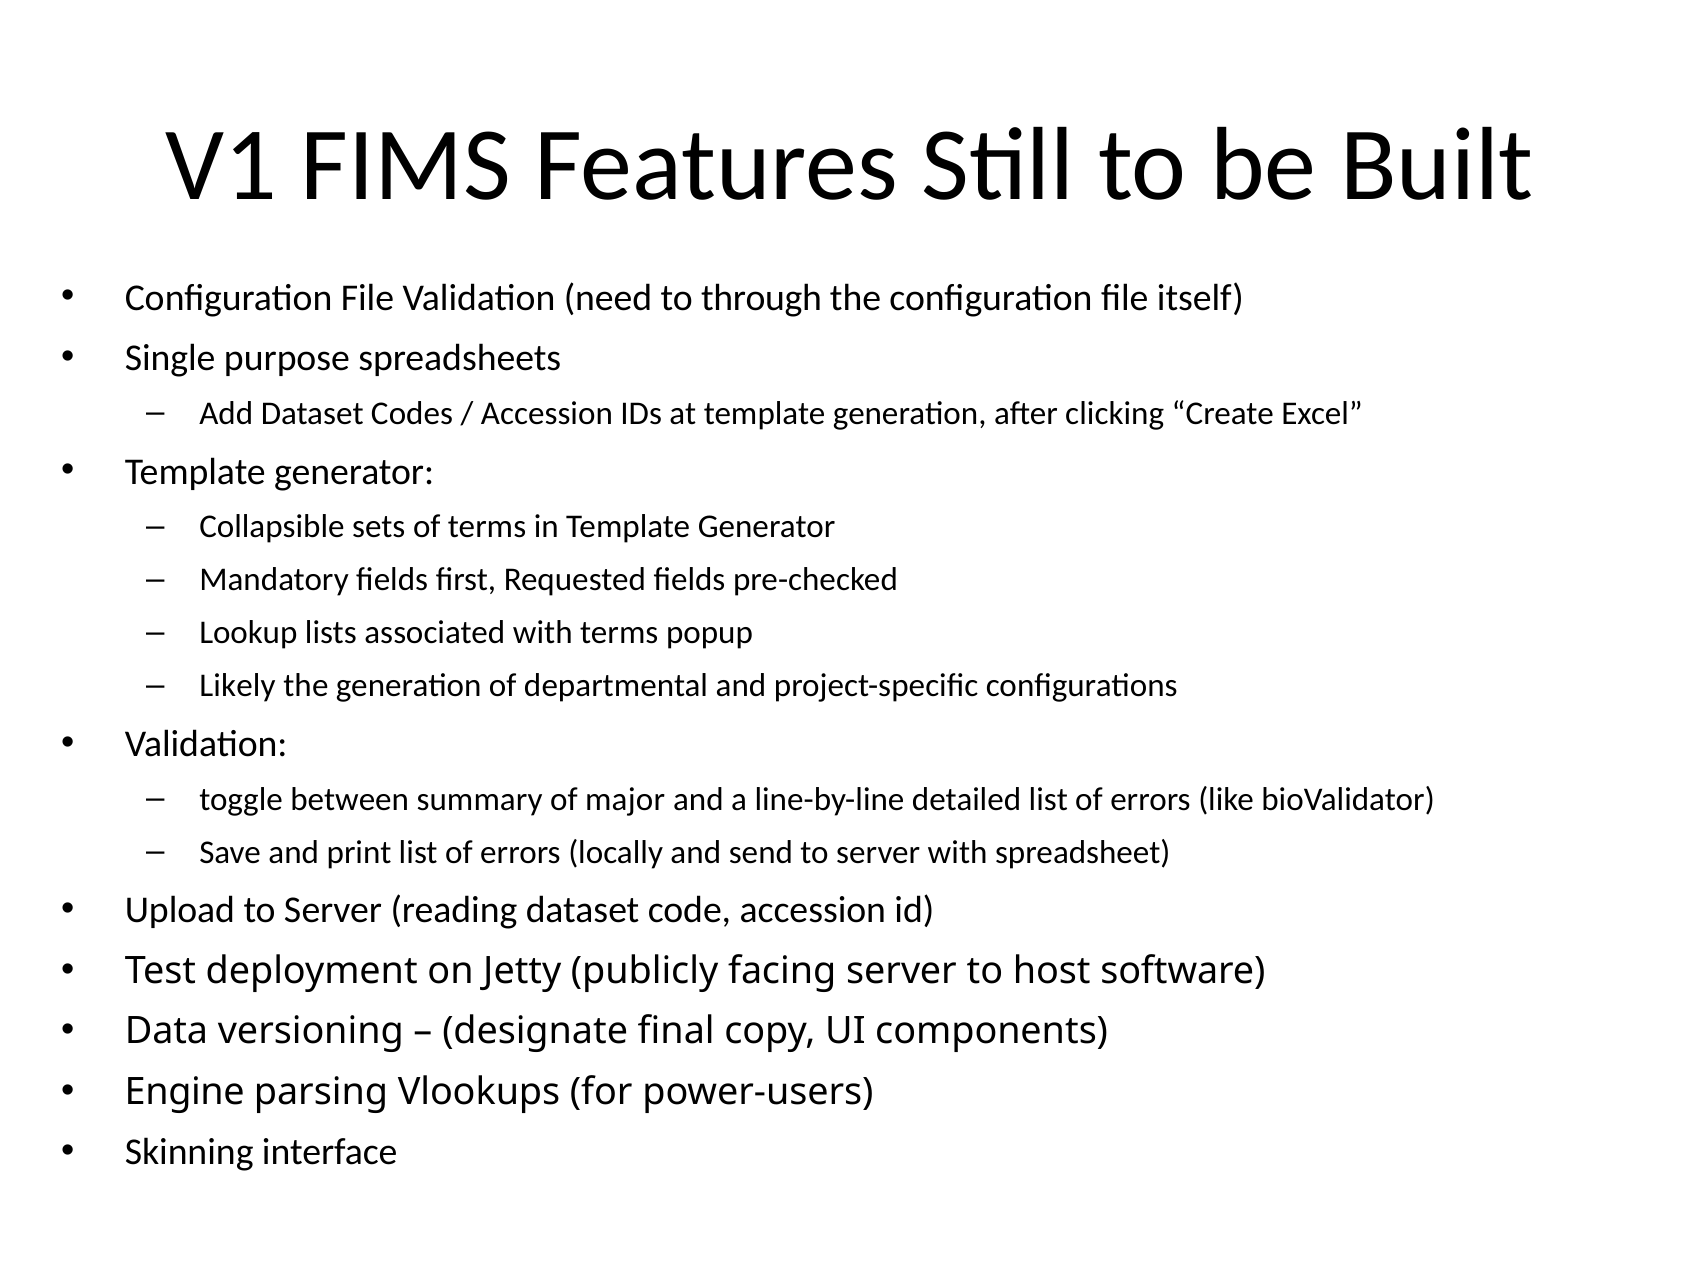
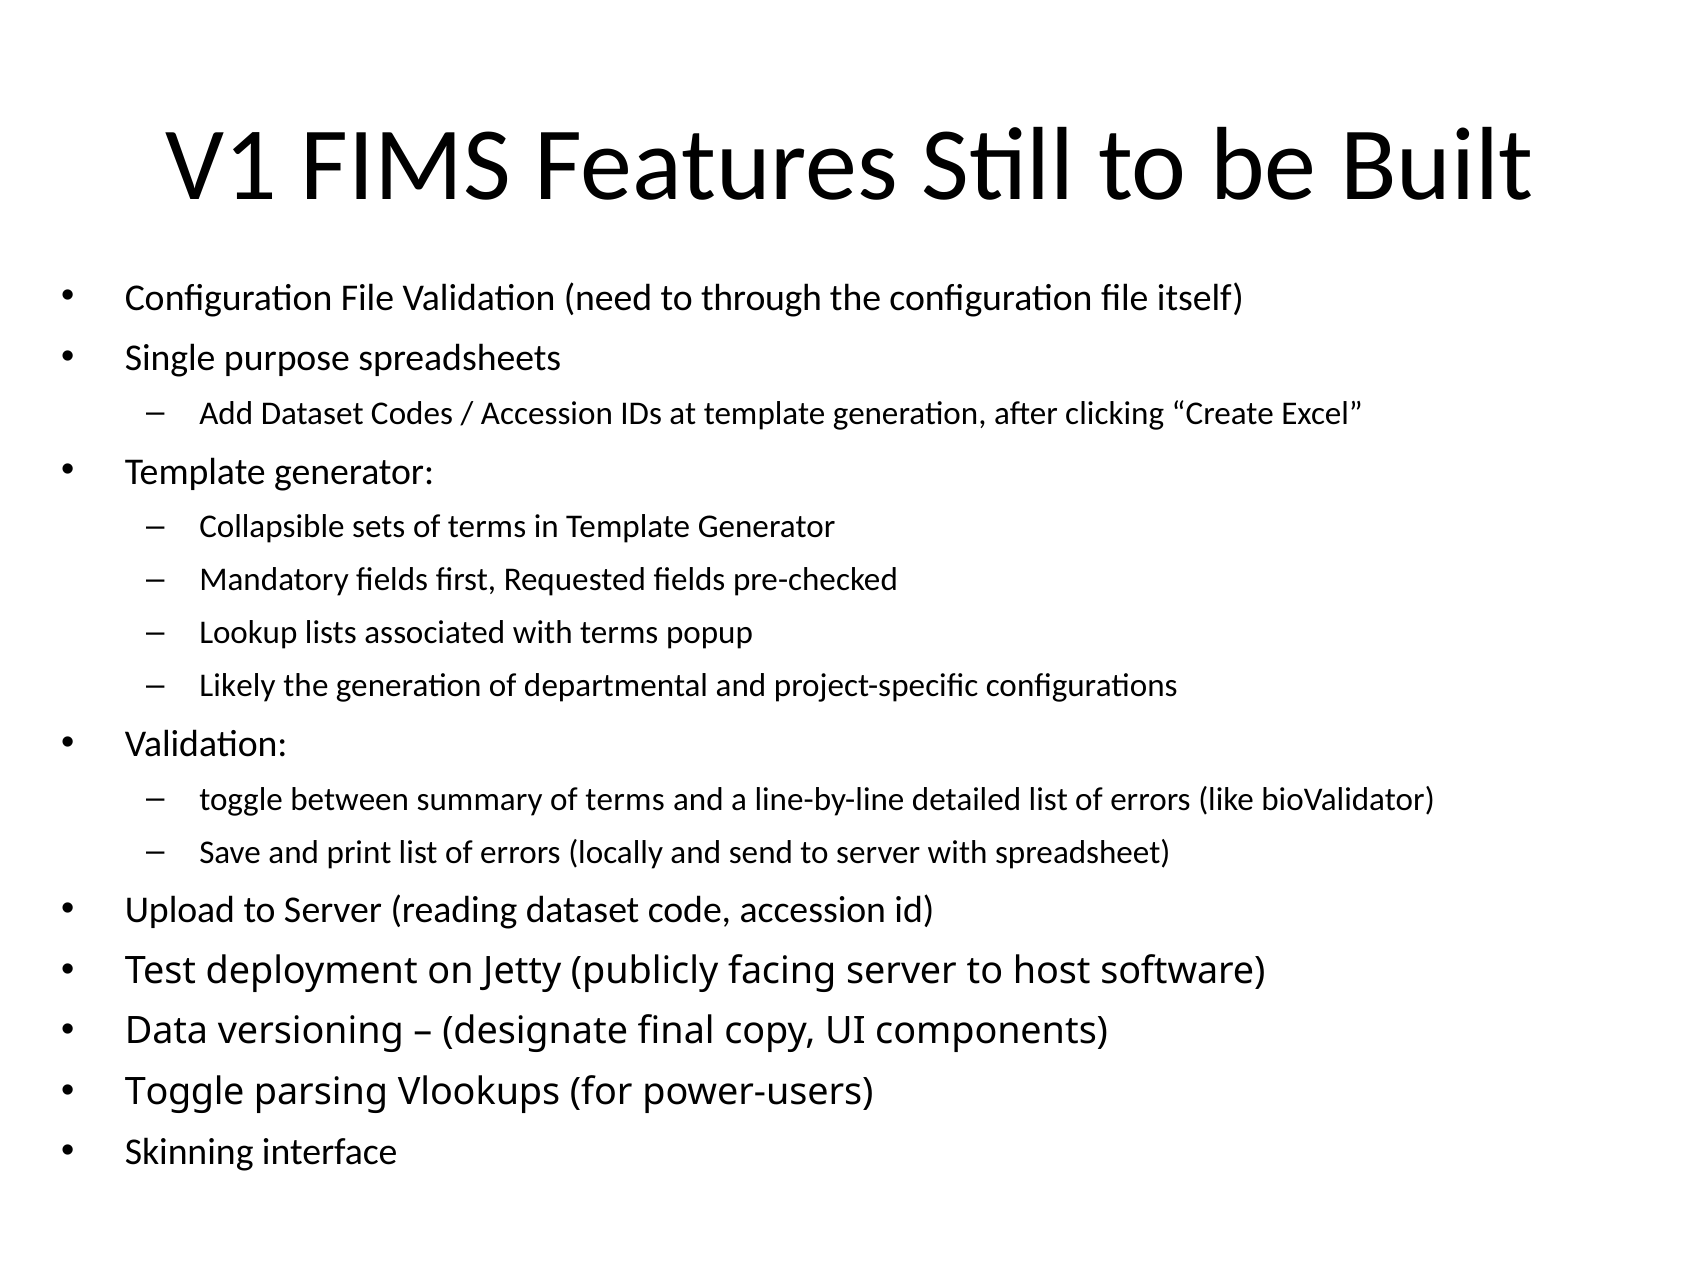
summary of major: major -> terms
Engine at (185, 1092): Engine -> Toggle
